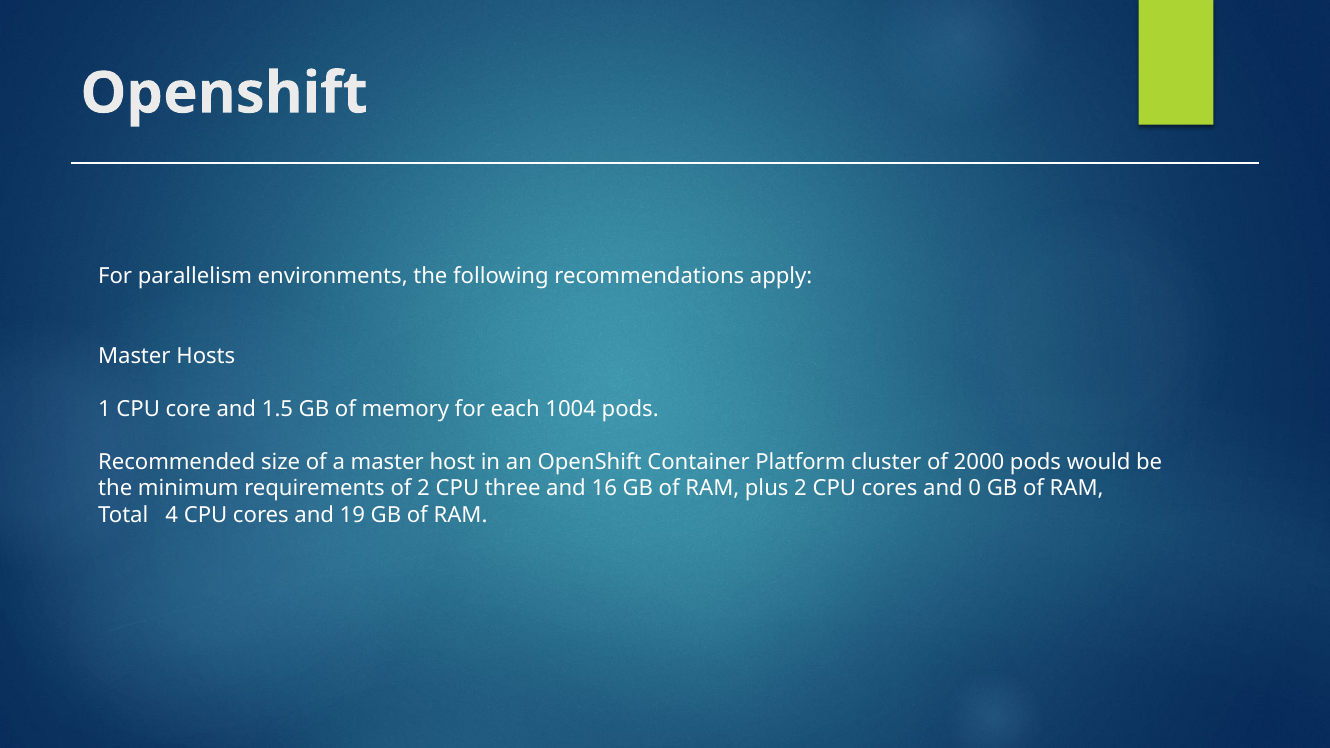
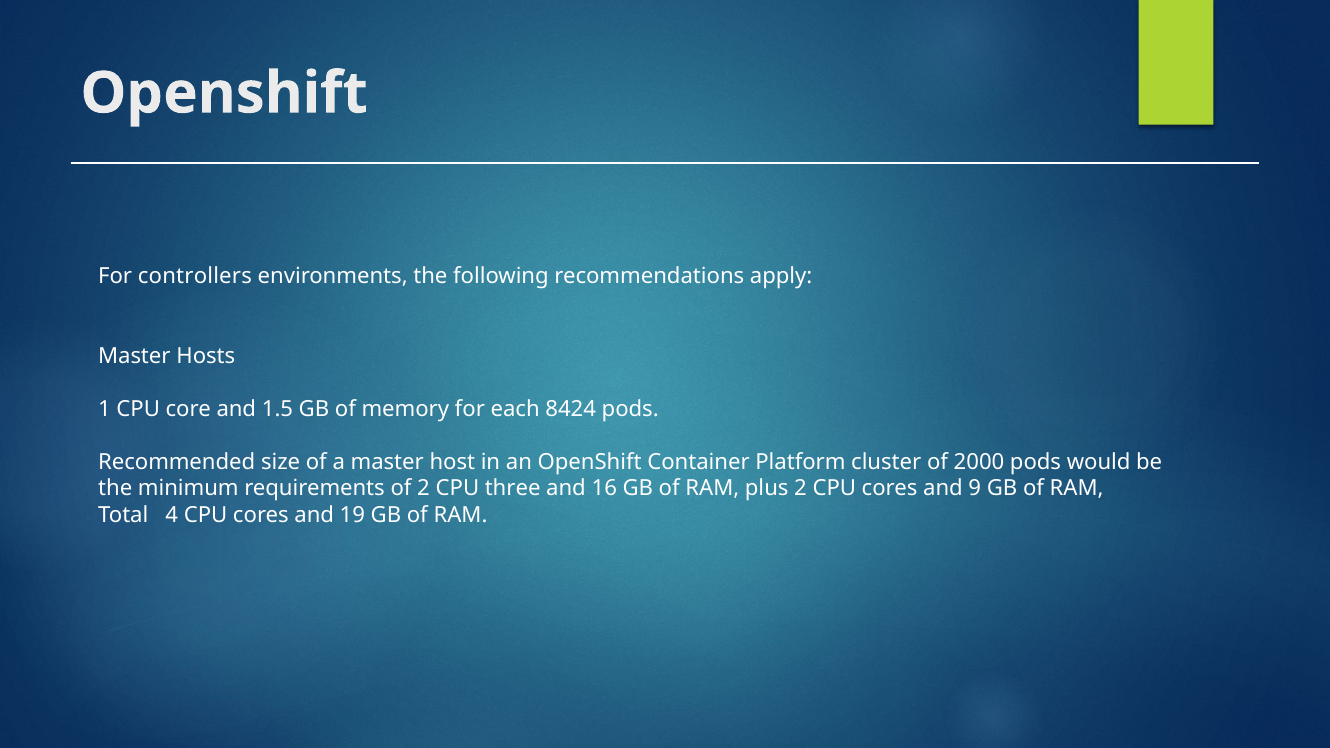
parallelism: parallelism -> controllers
1004: 1004 -> 8424
0: 0 -> 9
